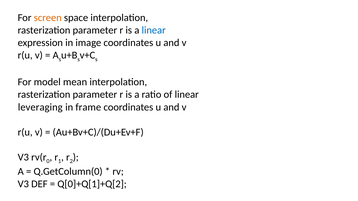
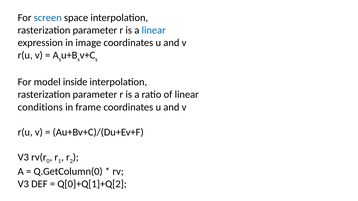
screen colour: orange -> blue
mean: mean -> inside
leveraging: leveraging -> conditions
